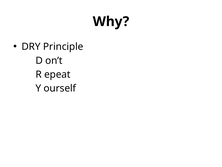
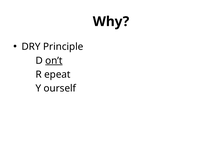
on’t underline: none -> present
